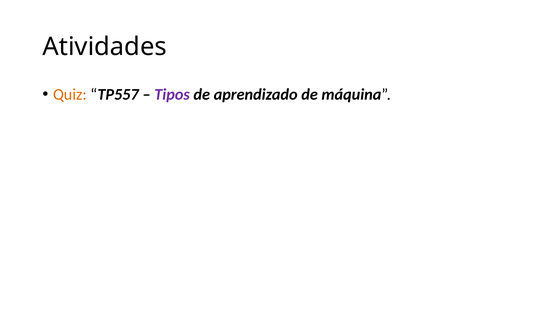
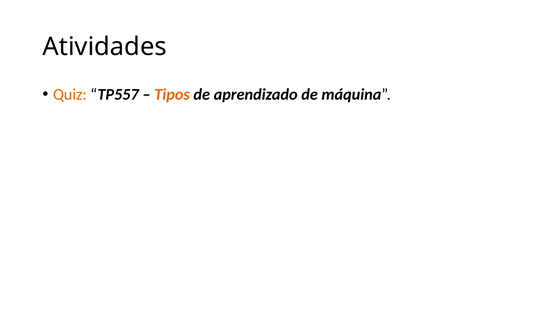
Tipos colour: purple -> orange
